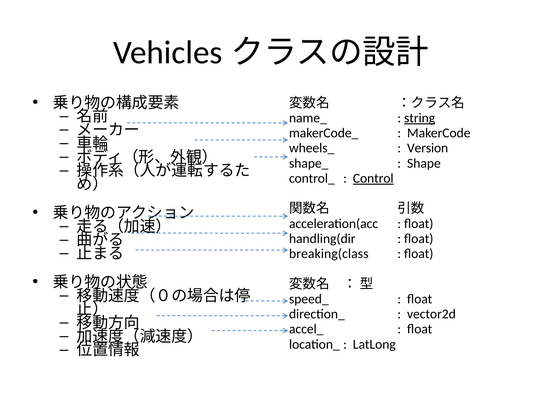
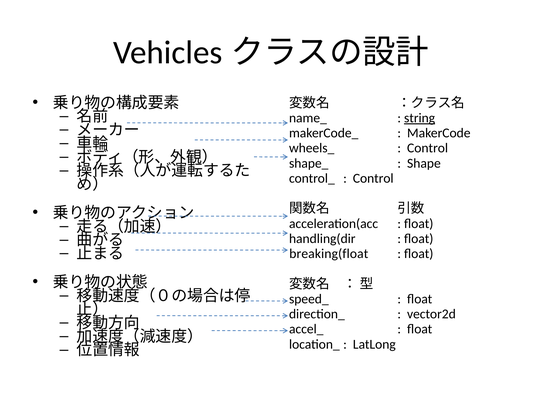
Version at (428, 148): Version -> Control
Control at (373, 178) underline: present -> none
breaking(class: breaking(class -> breaking(float
